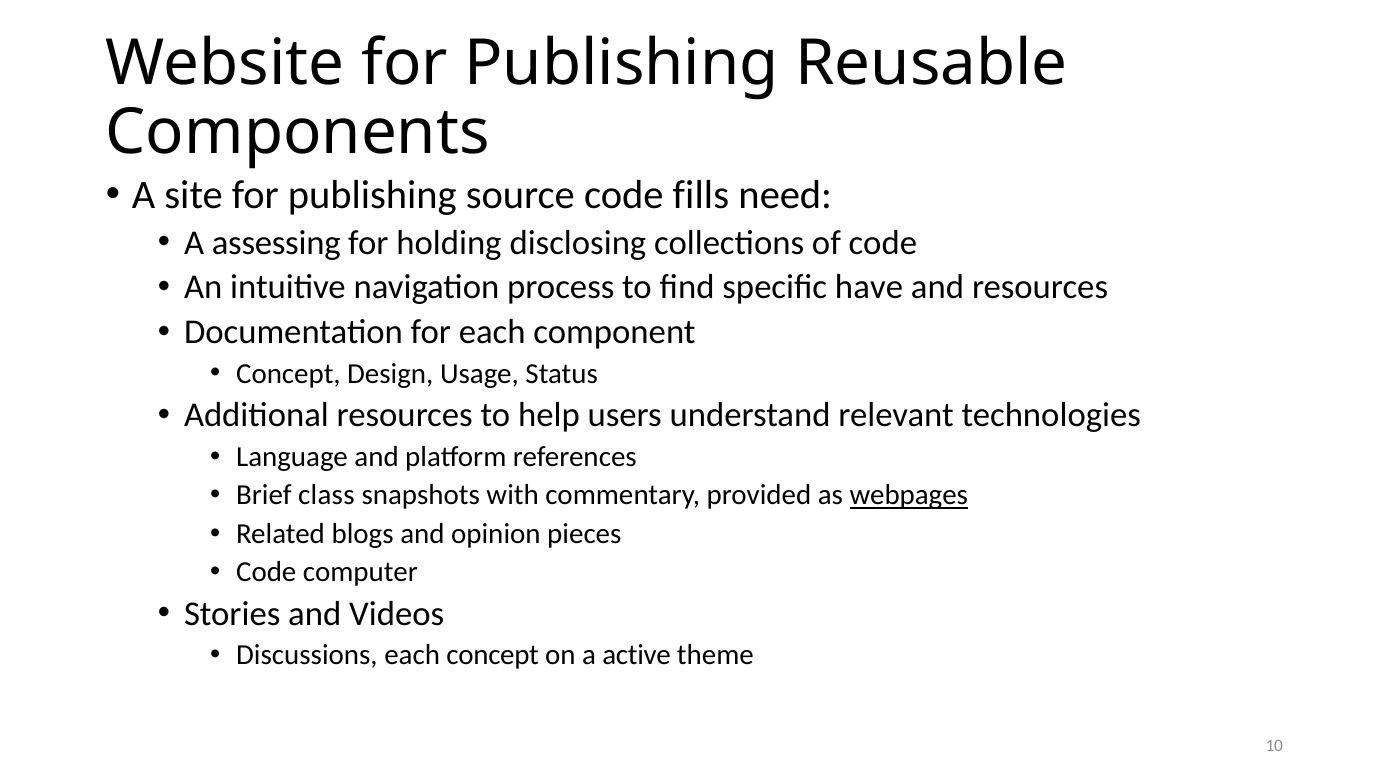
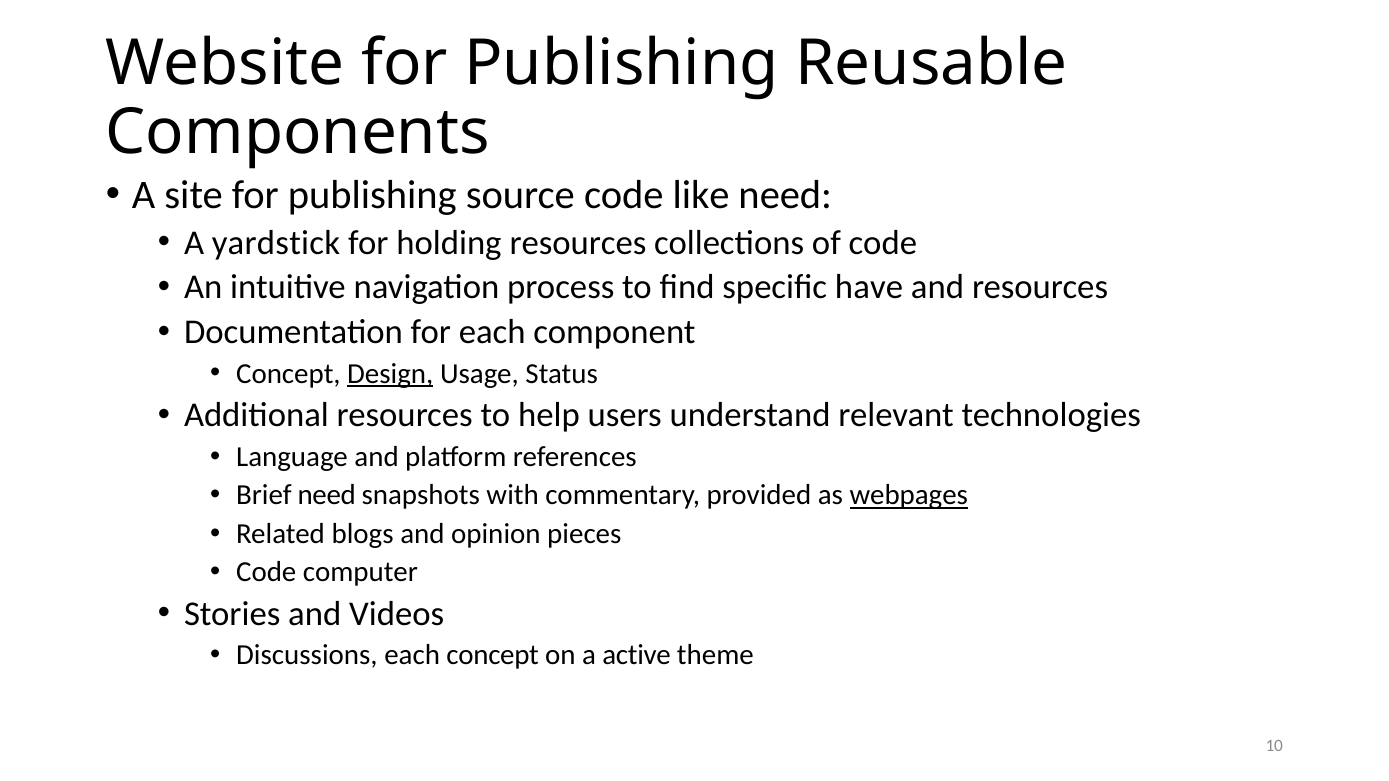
fills: fills -> like
assessing: assessing -> yardstick
holding disclosing: disclosing -> resources
Design underline: none -> present
Brief class: class -> need
